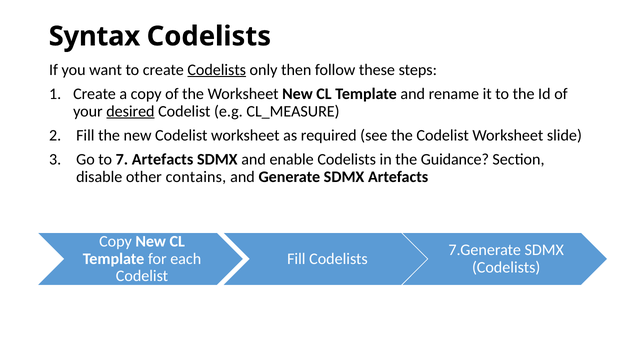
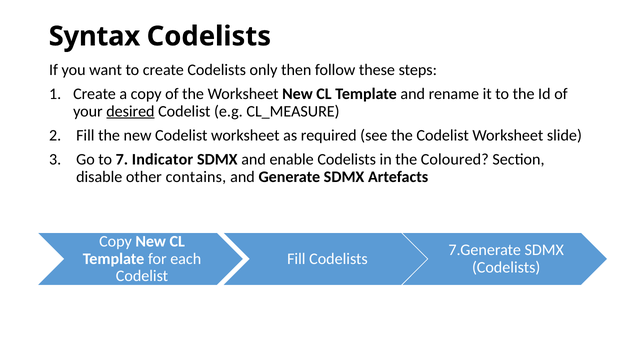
Codelists at (217, 70) underline: present -> none
7 Artefacts: Artefacts -> Indicator
Guidance: Guidance -> Coloured
